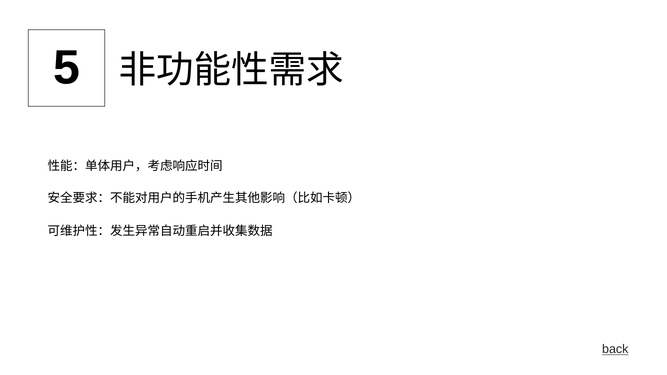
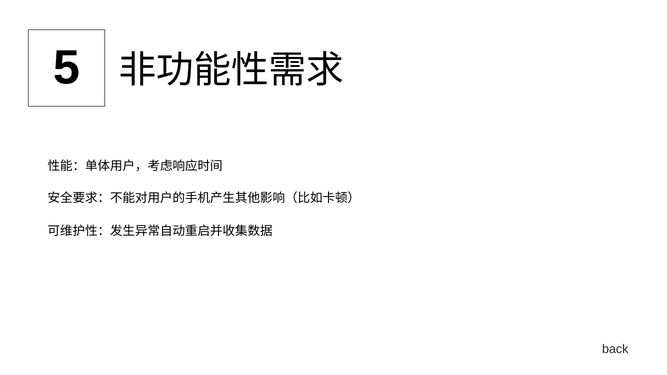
back underline: present -> none
